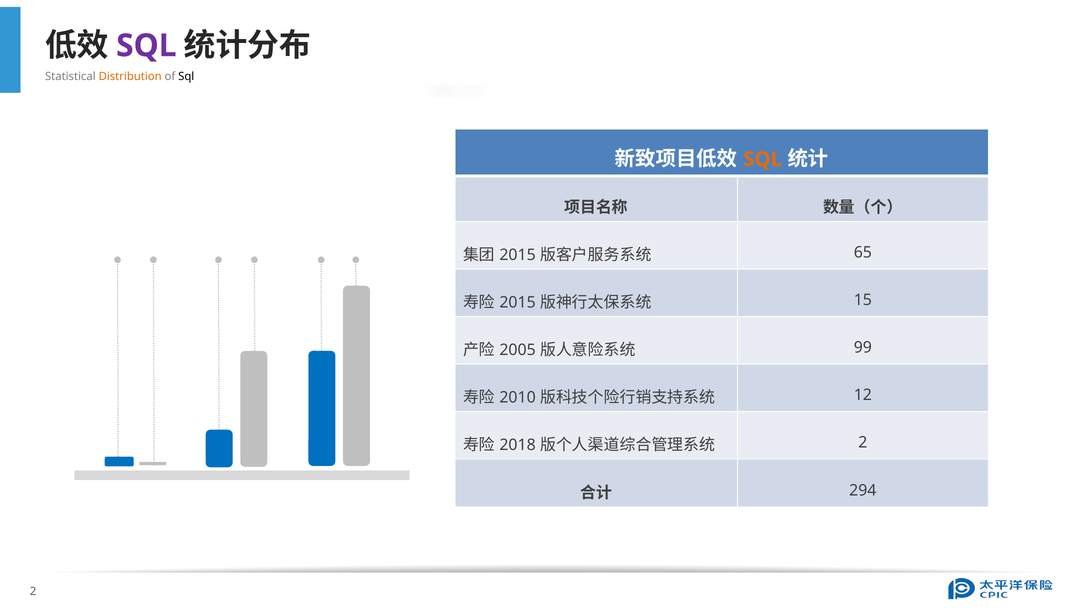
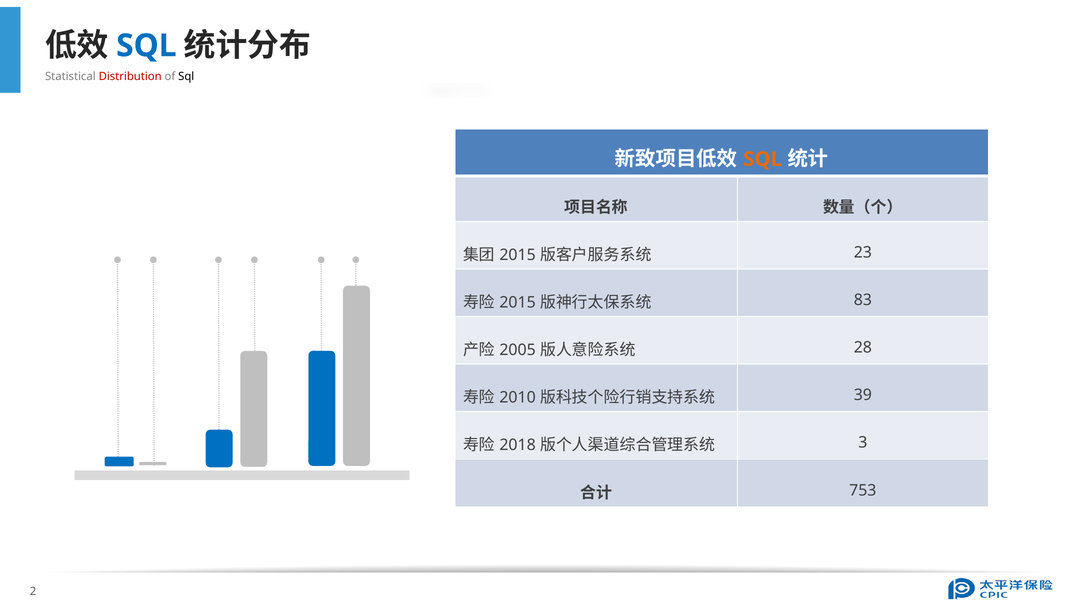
SQL at (146, 46) colour: purple -> blue
Distribution colour: orange -> red
65: 65 -> 23
15: 15 -> 83
99: 99 -> 28
12: 12 -> 39
2 at (863, 442): 2 -> 3
294: 294 -> 753
